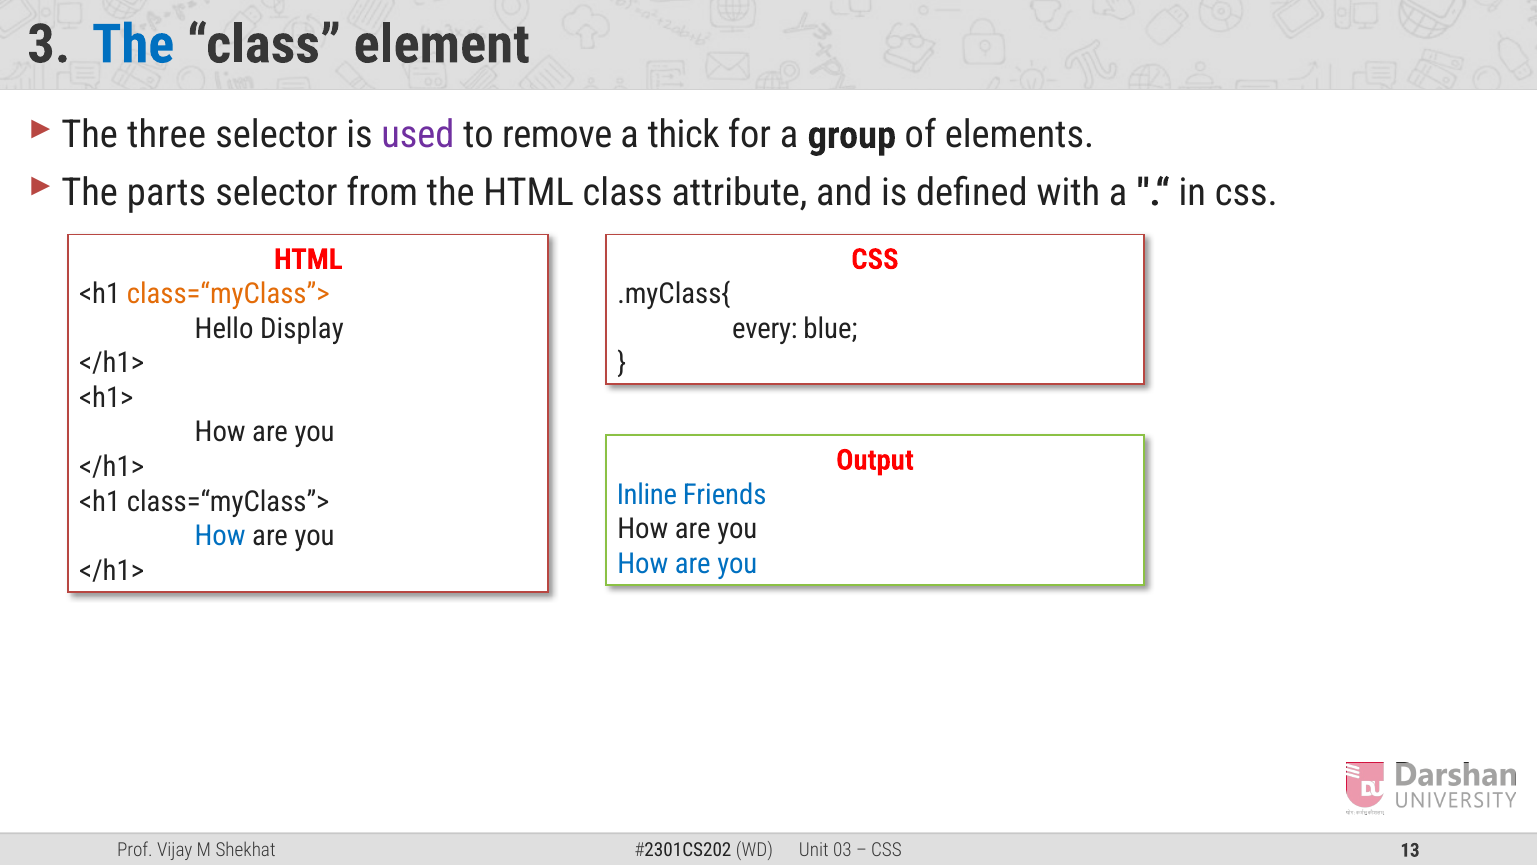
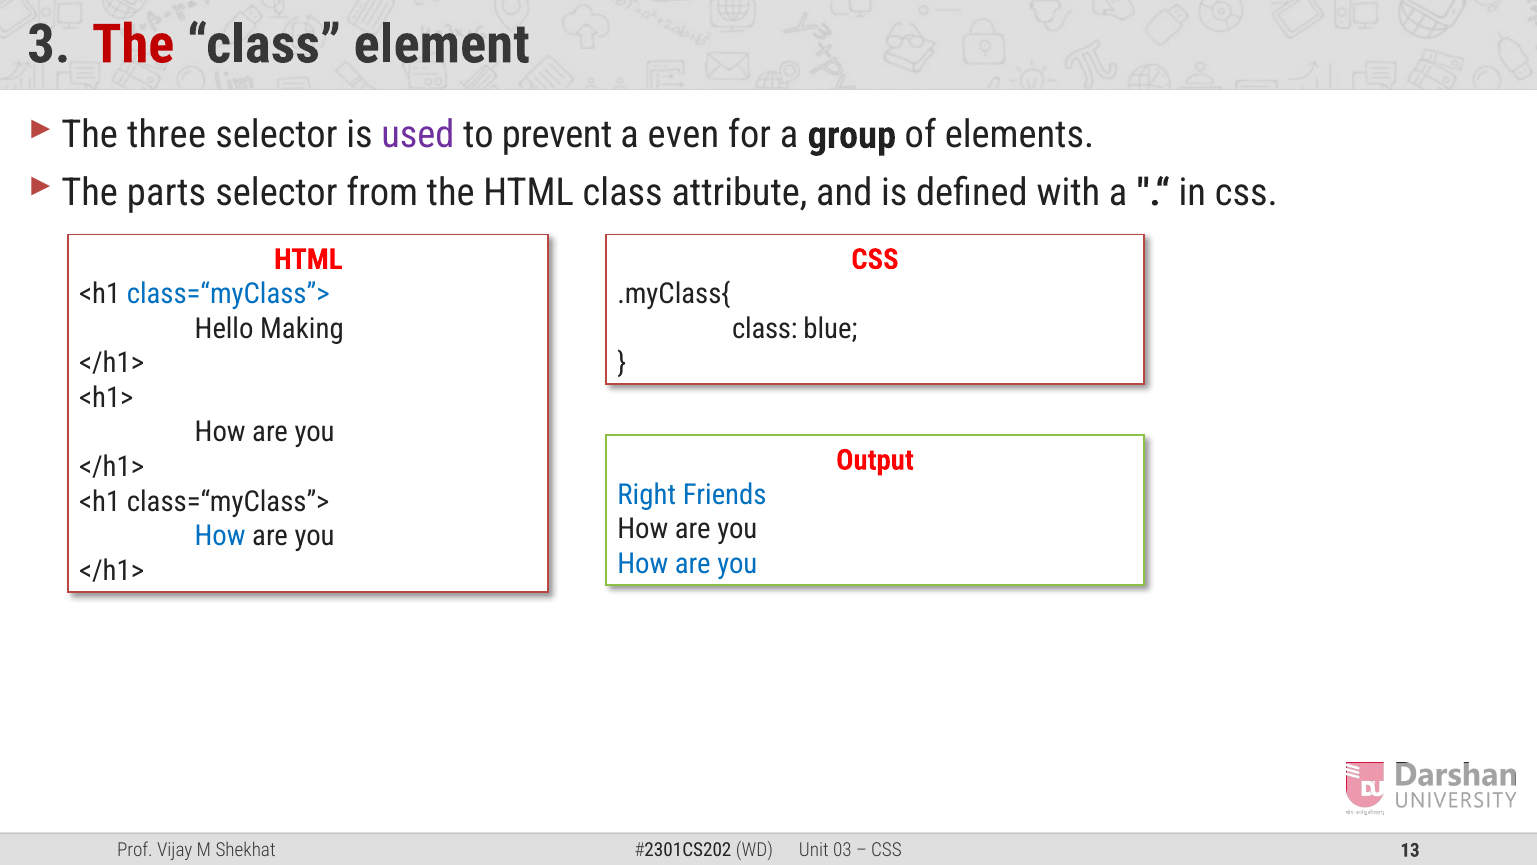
The at (133, 44) colour: blue -> red
remove: remove -> prevent
thick: thick -> even
class=“myClass”> at (228, 294) colour: orange -> blue
Display: Display -> Making
every at (765, 328): every -> class
Inline: Inline -> Right
